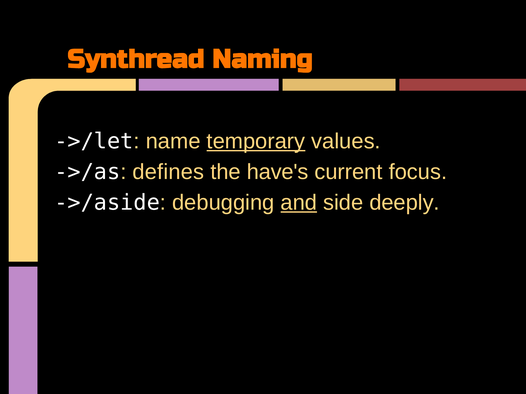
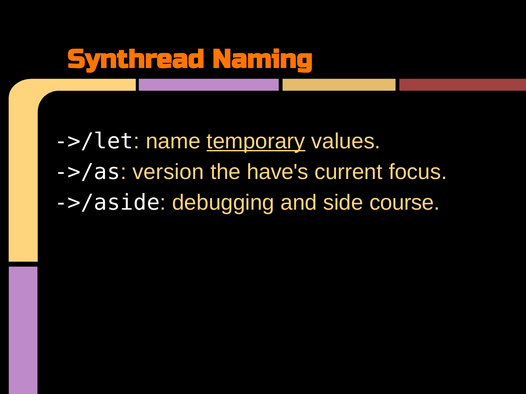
defines: defines -> version
and underline: present -> none
deeply: deeply -> course
